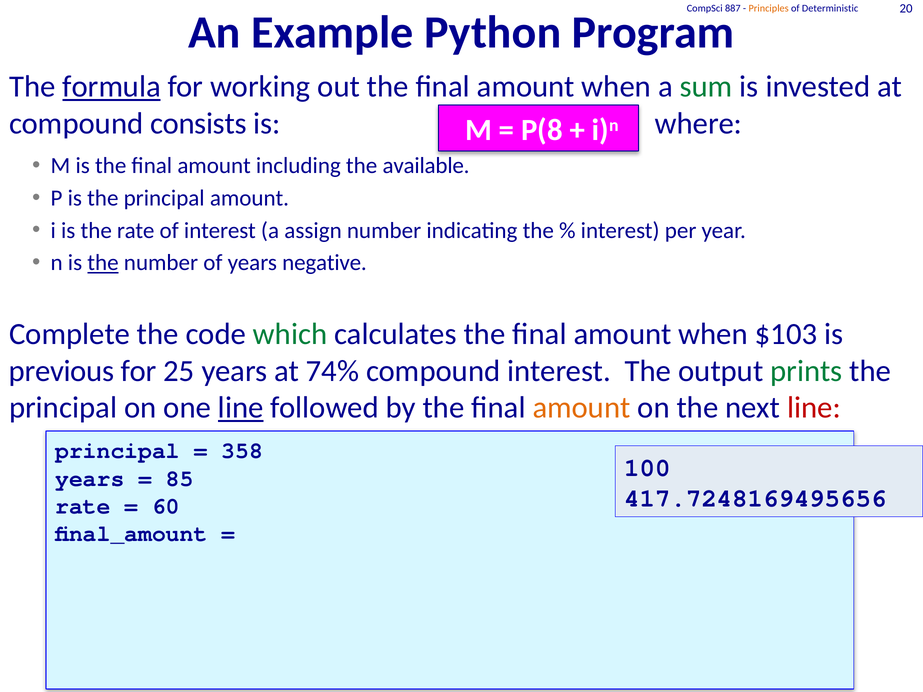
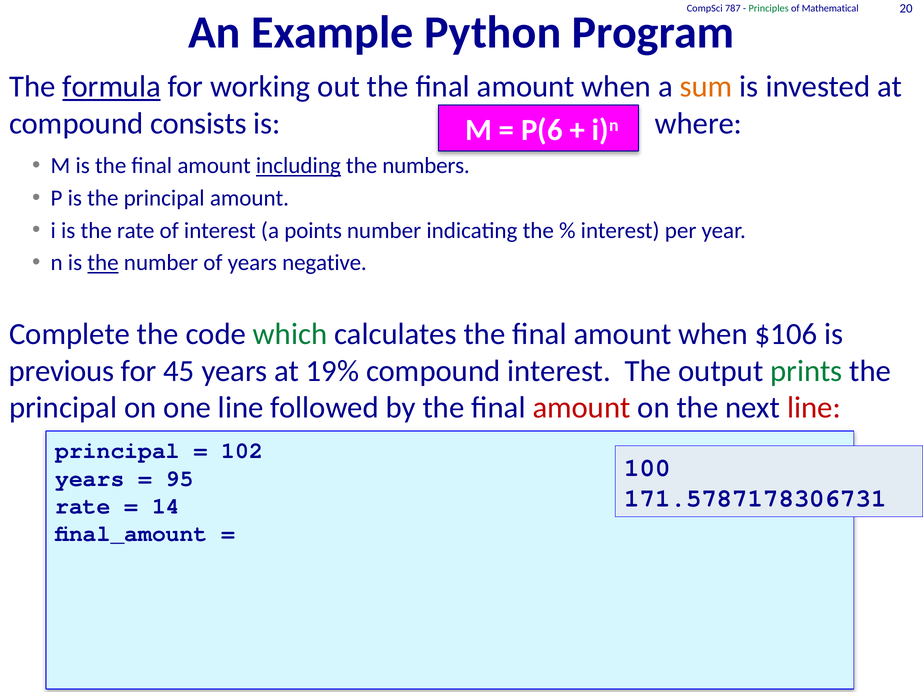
887: 887 -> 787
Principles colour: orange -> green
Deterministic: Deterministic -> Mathematical
sum colour: green -> orange
P(8: P(8 -> P(6
including underline: none -> present
available: available -> numbers
assign: assign -> points
$103: $103 -> $106
25: 25 -> 45
74%: 74% -> 19%
line at (241, 408) underline: present -> none
amount at (582, 408) colour: orange -> red
358: 358 -> 102
85: 85 -> 95
417.7248169495656: 417.7248169495656 -> 171.5787178306731
60: 60 -> 14
